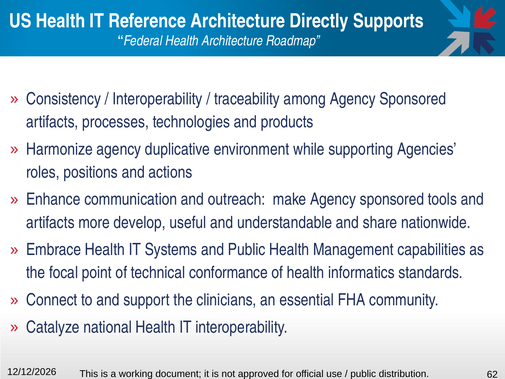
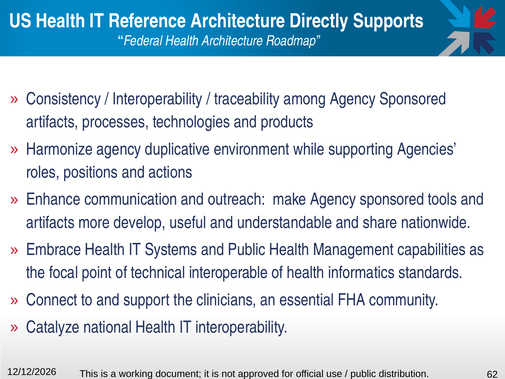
conformance: conformance -> interoperable
